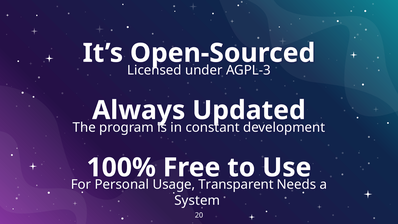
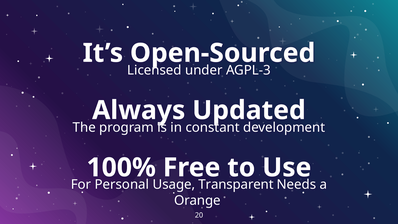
System: System -> Orange
